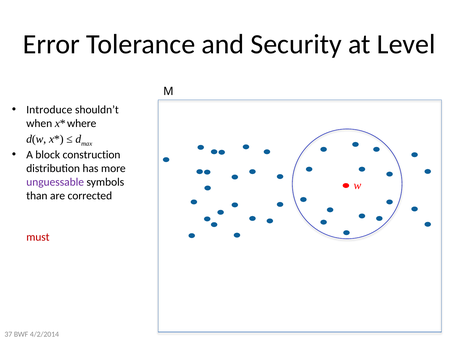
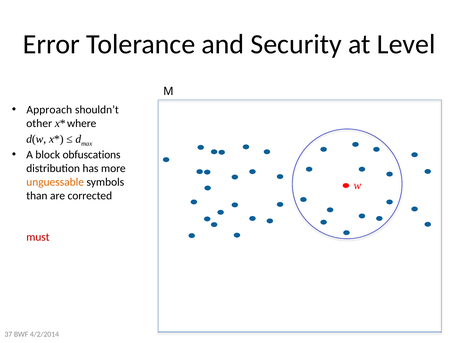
Introduce: Introduce -> Approach
when: when -> other
construction: construction -> obfuscations
unguessable colour: purple -> orange
